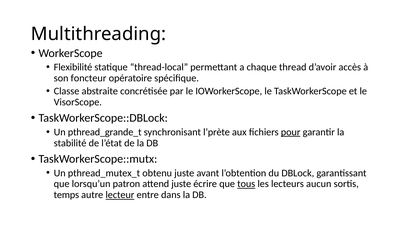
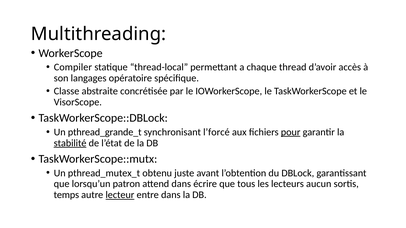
Flexibilité: Flexibilité -> Compiler
foncteur: foncteur -> langages
l’prète: l’prète -> l’forcé
stabilité underline: none -> present
attend juste: juste -> dans
tous underline: present -> none
